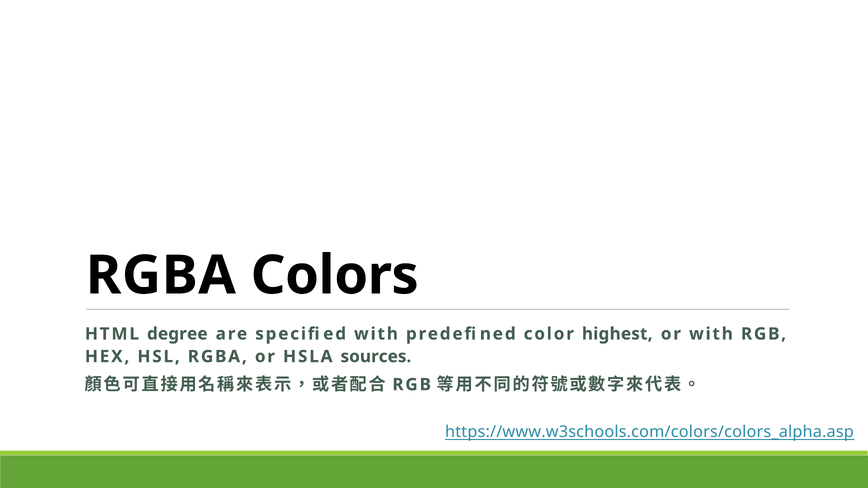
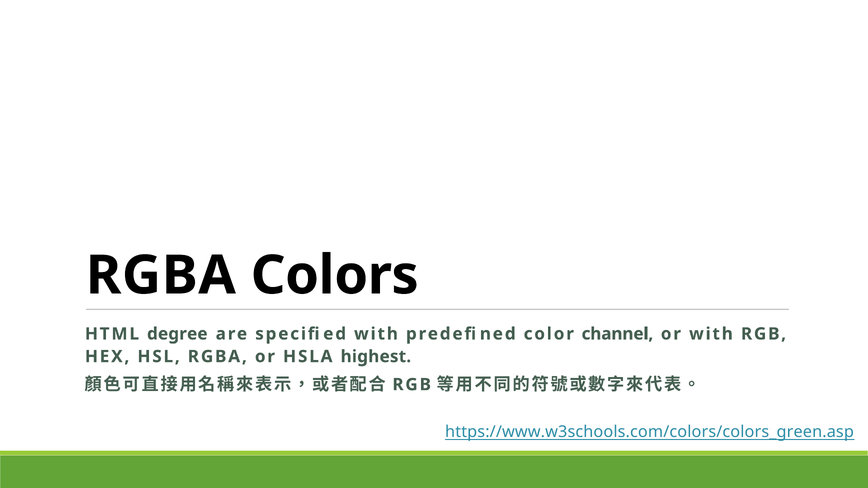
highest: highest -> channel
sources: sources -> highest
https://www.w3schools.com/colors/colors_alpha.asp: https://www.w3schools.com/colors/colors_alpha.asp -> https://www.w3schools.com/colors/colors_green.asp
